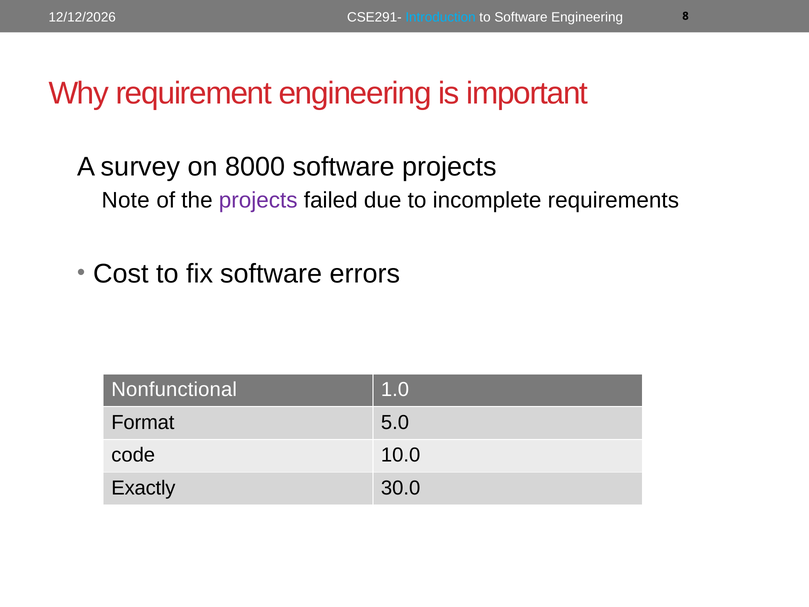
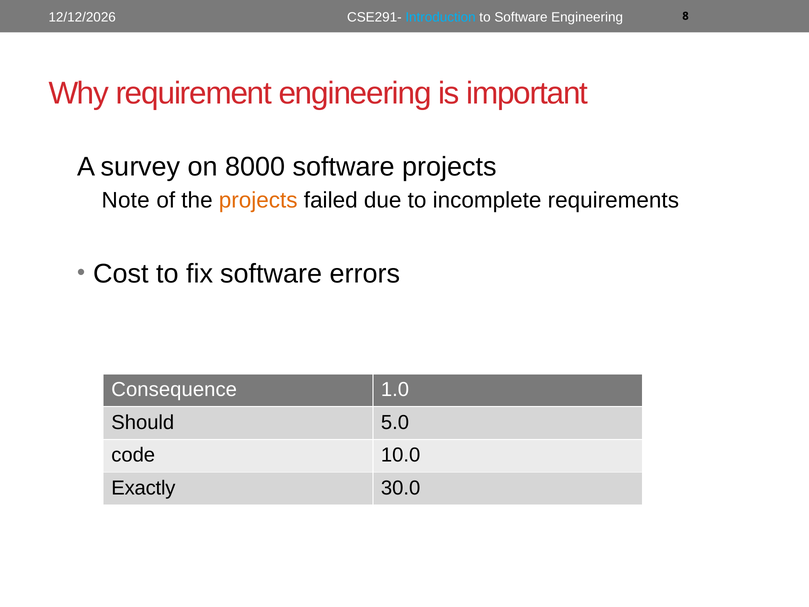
projects at (258, 200) colour: purple -> orange
Nonfunctional: Nonfunctional -> Consequence
Format: Format -> Should
